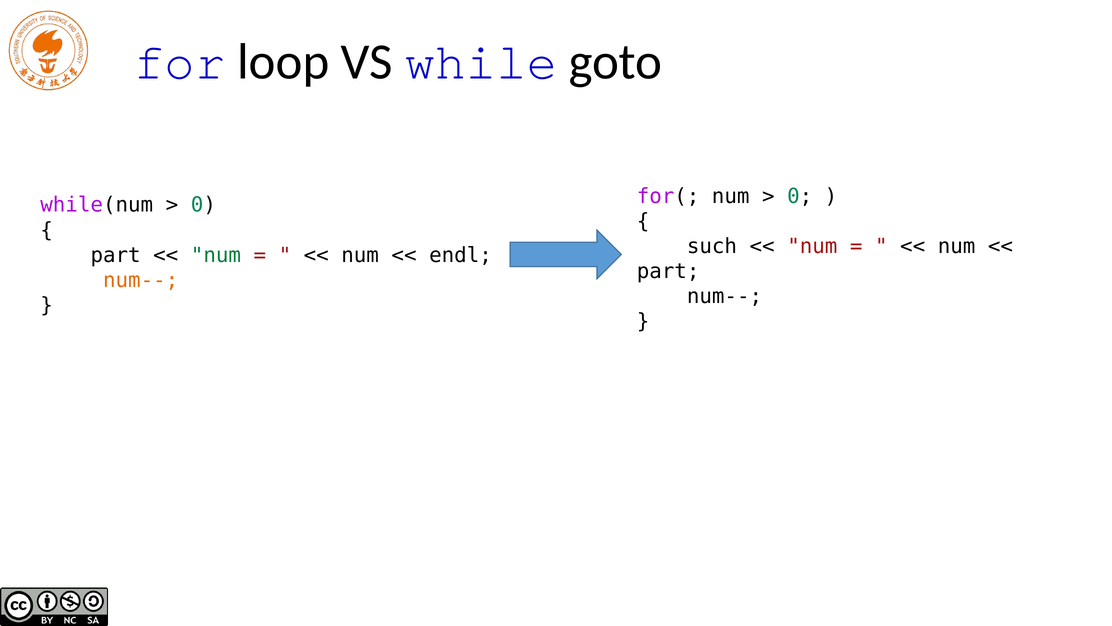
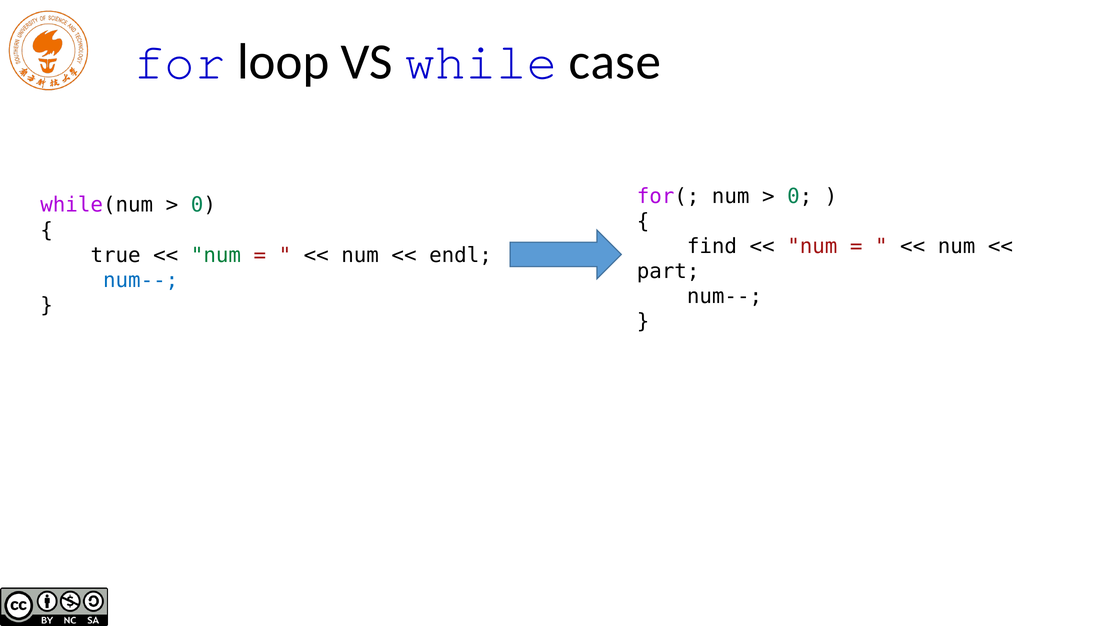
goto: goto -> case
such: such -> find
part at (116, 255): part -> true
num-- at (141, 280) colour: orange -> blue
